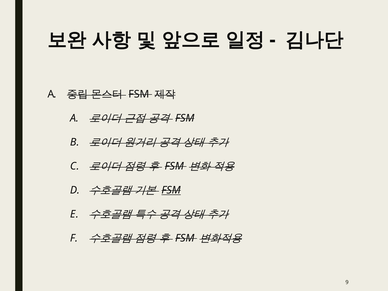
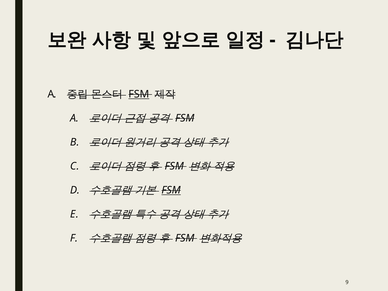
FSM at (139, 94) underline: none -> present
